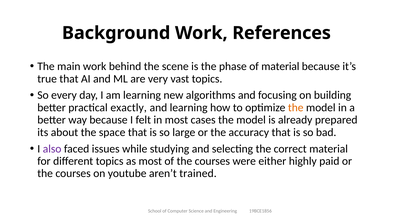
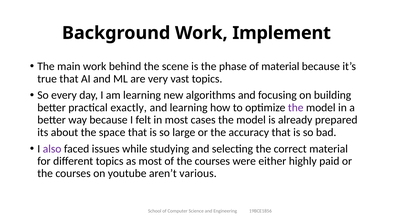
References: References -> Implement
the at (296, 108) colour: orange -> purple
trained: trained -> various
